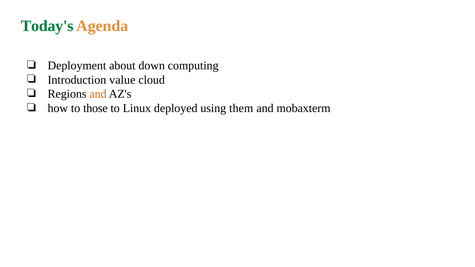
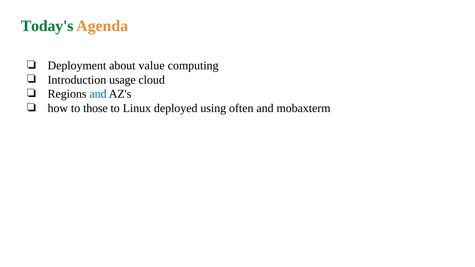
down: down -> value
value: value -> usage
and at (98, 94) colour: orange -> blue
them: them -> often
